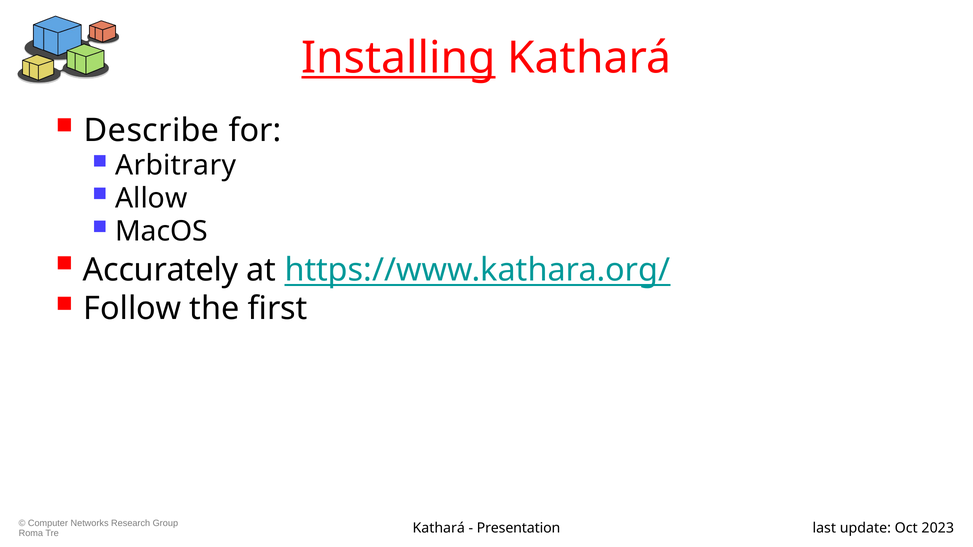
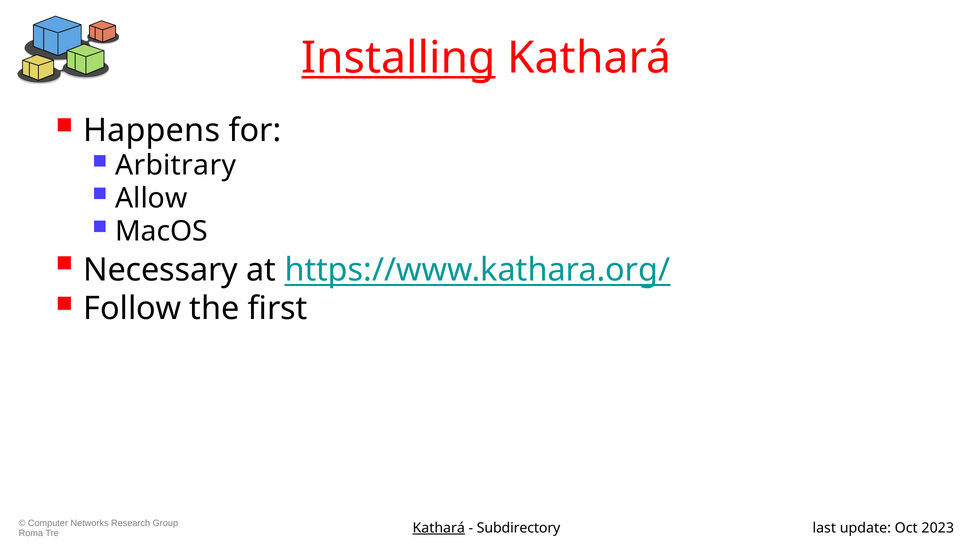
Describe: Describe -> Happens
Accurately: Accurately -> Necessary
Kathará at (439, 528) underline: none -> present
Presentation: Presentation -> Subdirectory
